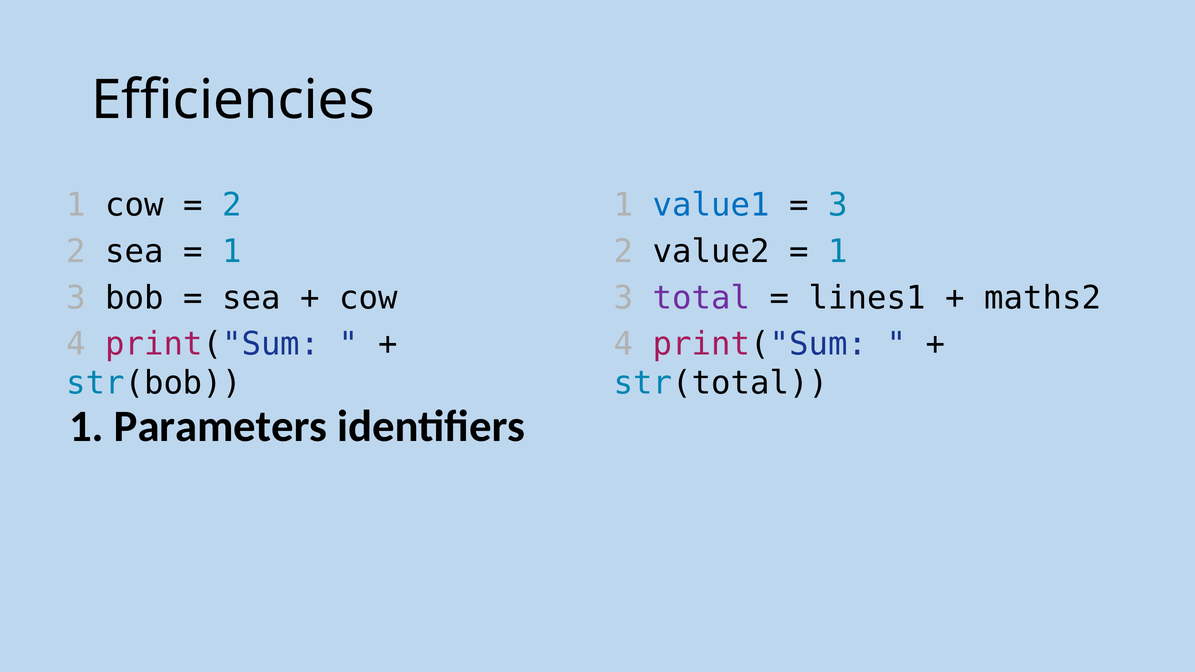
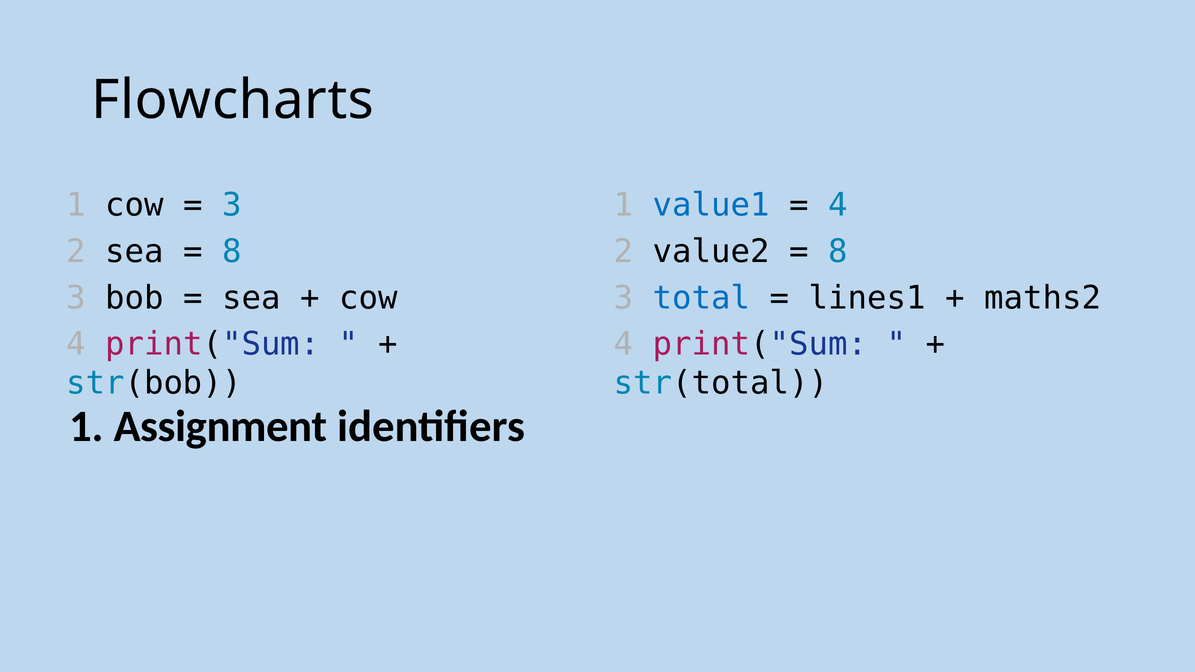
Efficiencies: Efficiencies -> Flowcharts
2 at (232, 205): 2 -> 3
3 at (838, 205): 3 -> 4
1 at (232, 252): 1 -> 8
1 at (838, 252): 1 -> 8
total colour: purple -> blue
Parameters: Parameters -> Assignment
